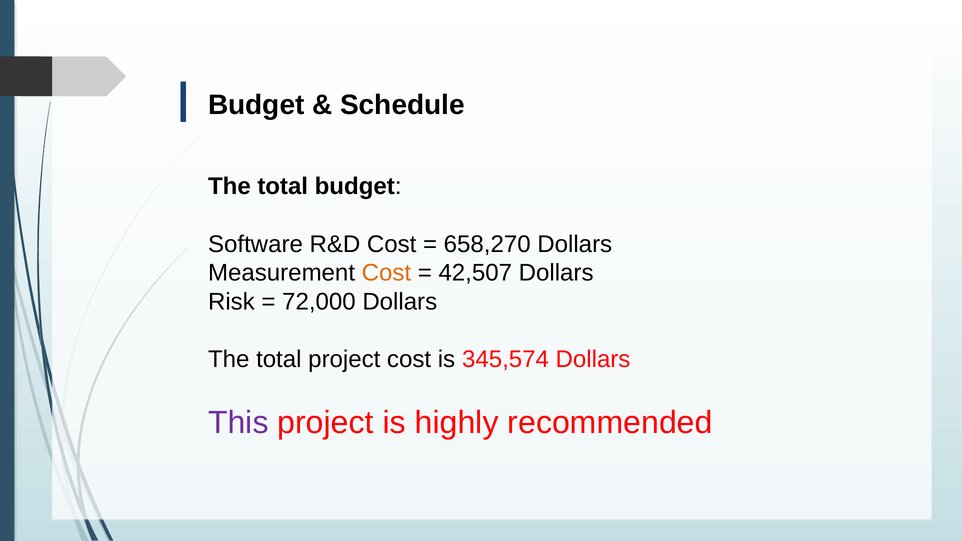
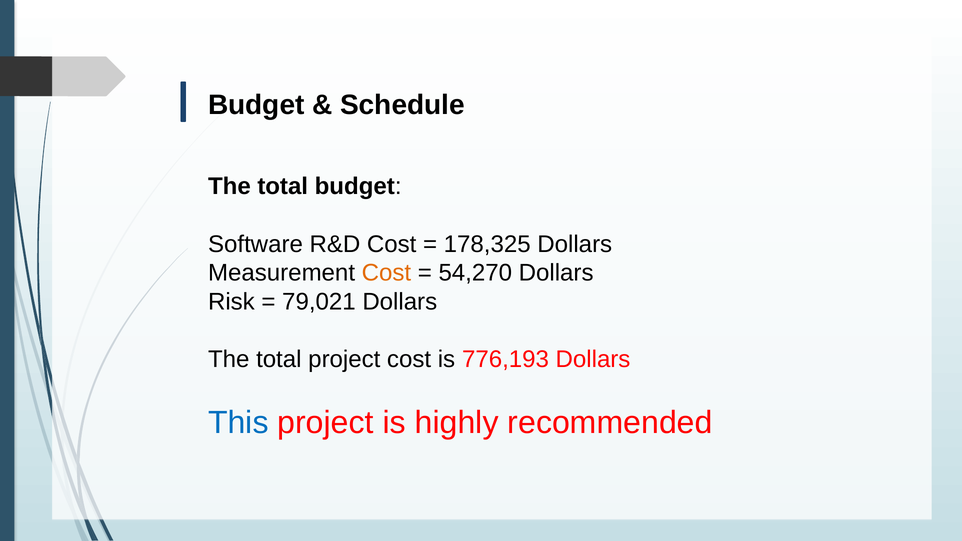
658,270: 658,270 -> 178,325
42,507: 42,507 -> 54,270
72,000: 72,000 -> 79,021
345,574: 345,574 -> 776,193
This colour: purple -> blue
